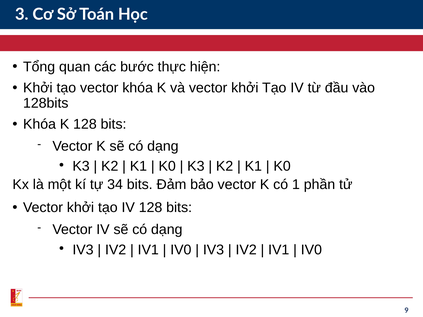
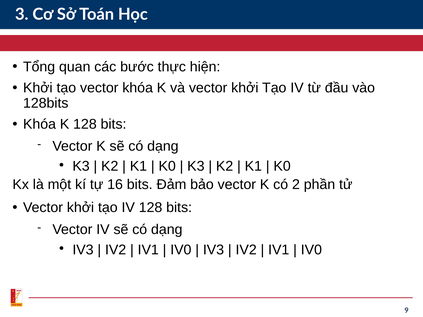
34: 34 -> 16
1: 1 -> 2
